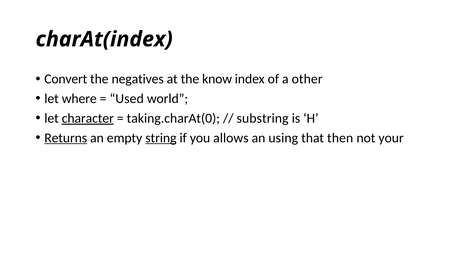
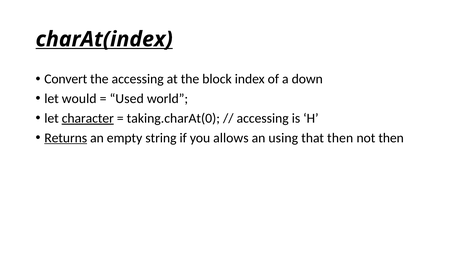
charAt(index underline: none -> present
the negatives: negatives -> accessing
know: know -> block
other: other -> down
where: where -> would
substring at (263, 118): substring -> accessing
string underline: present -> none
not your: your -> then
